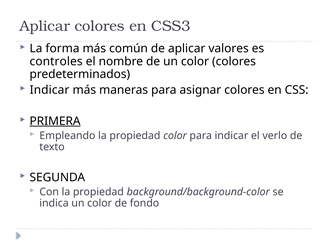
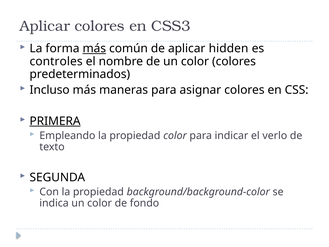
más at (94, 48) underline: none -> present
valores: valores -> hidden
Indicar at (49, 90): Indicar -> Incluso
